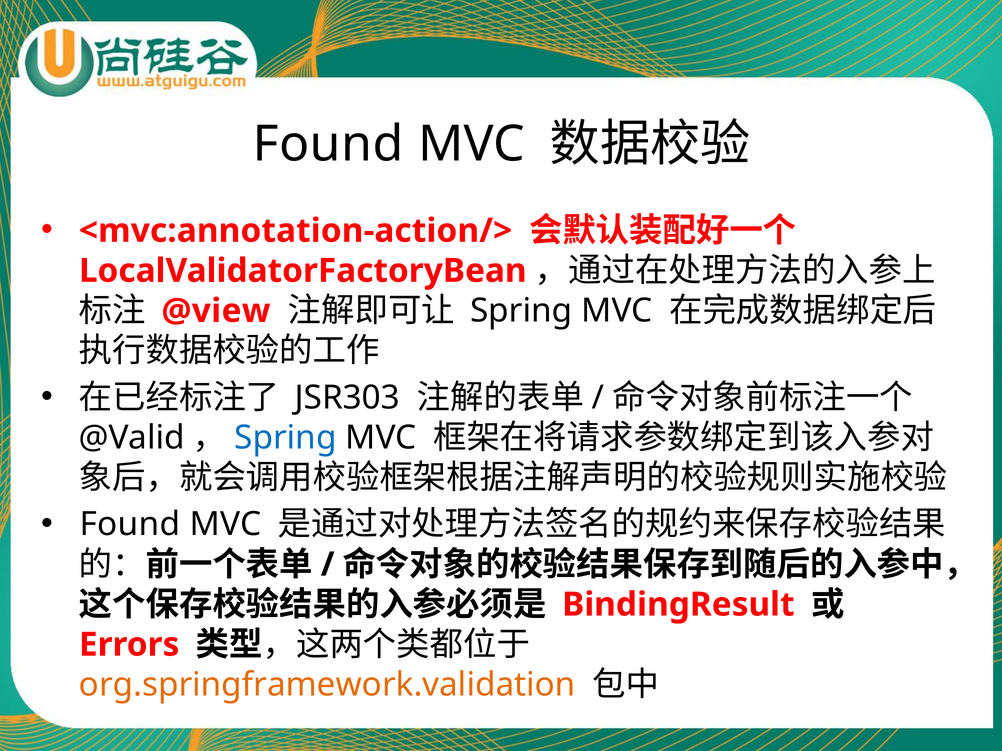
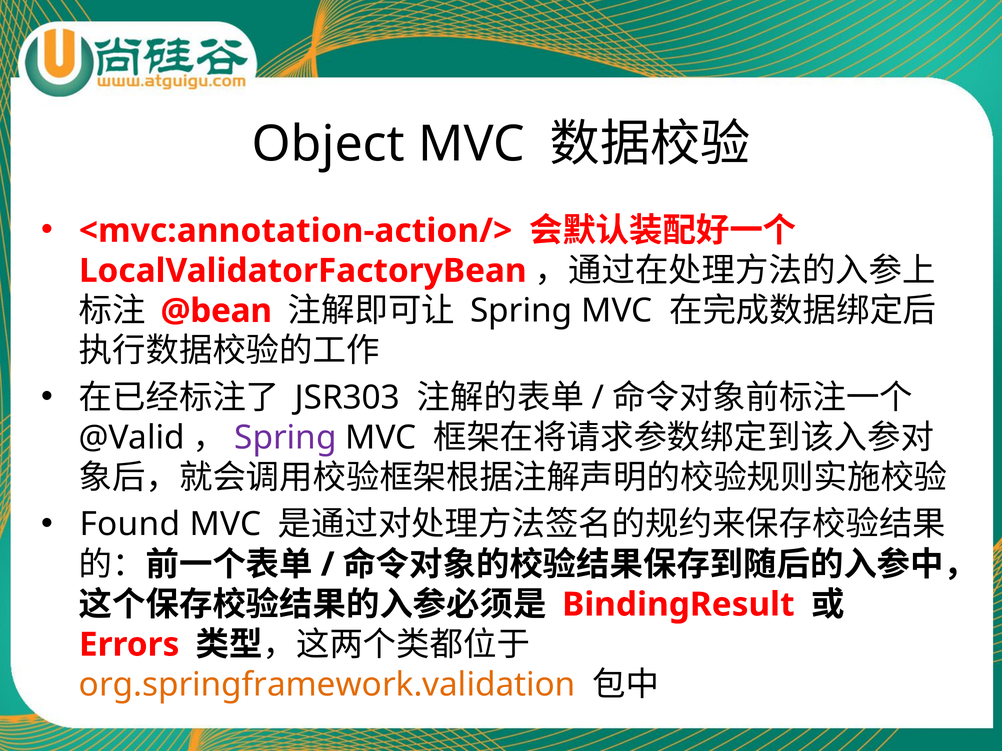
Found at (328, 144): Found -> Object
@view: @view -> @bean
Spring at (285, 438) colour: blue -> purple
